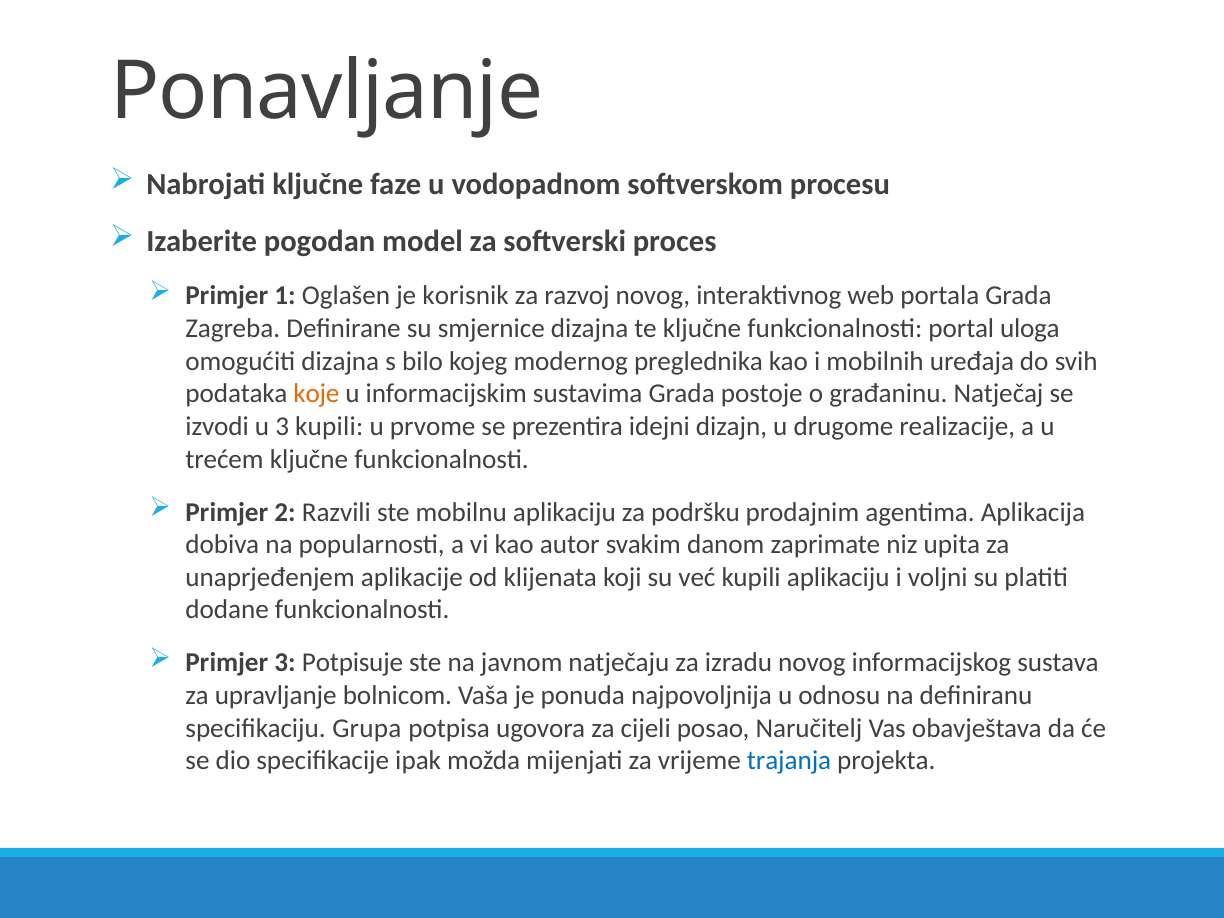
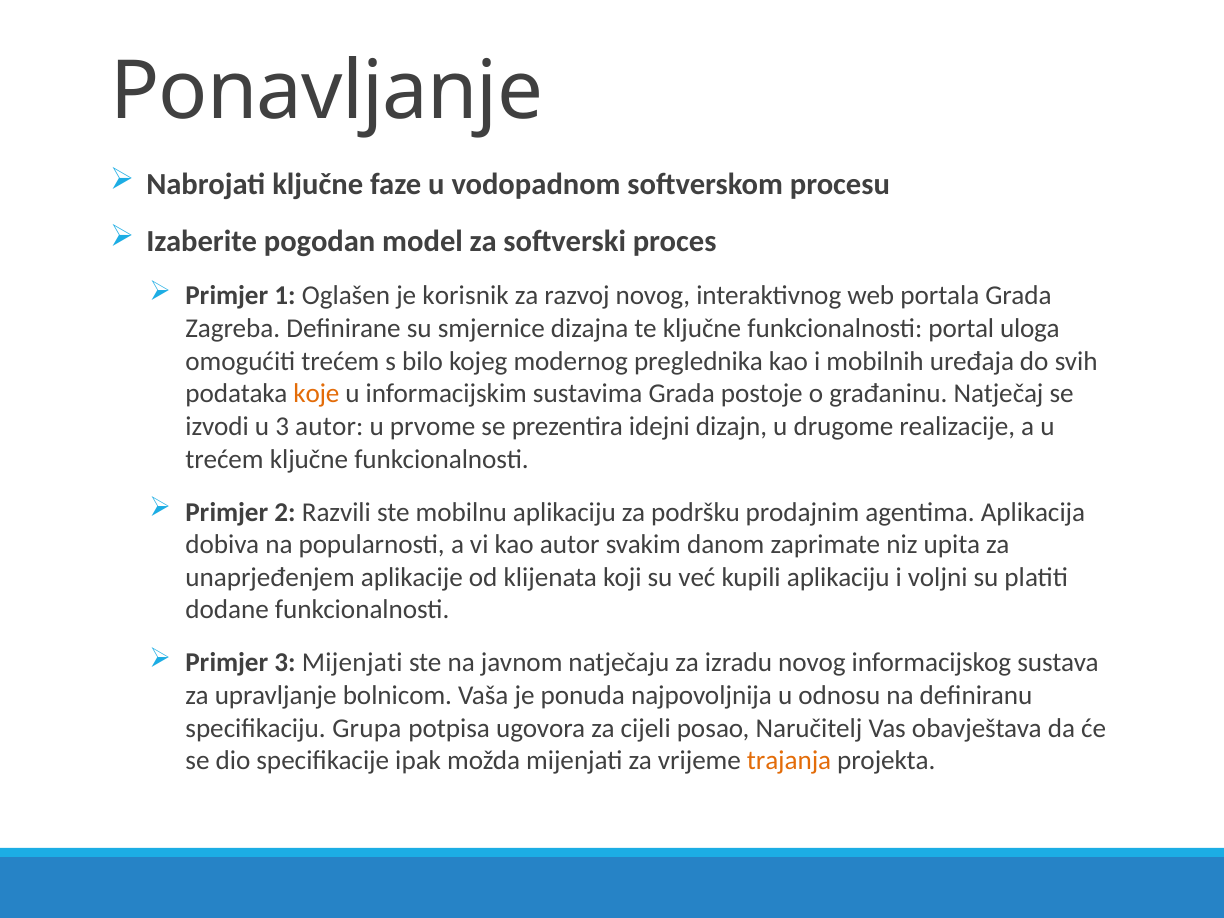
omogućiti dizajna: dizajna -> trećem
3 kupili: kupili -> autor
3 Potpisuje: Potpisuje -> Mijenjati
trajanja colour: blue -> orange
